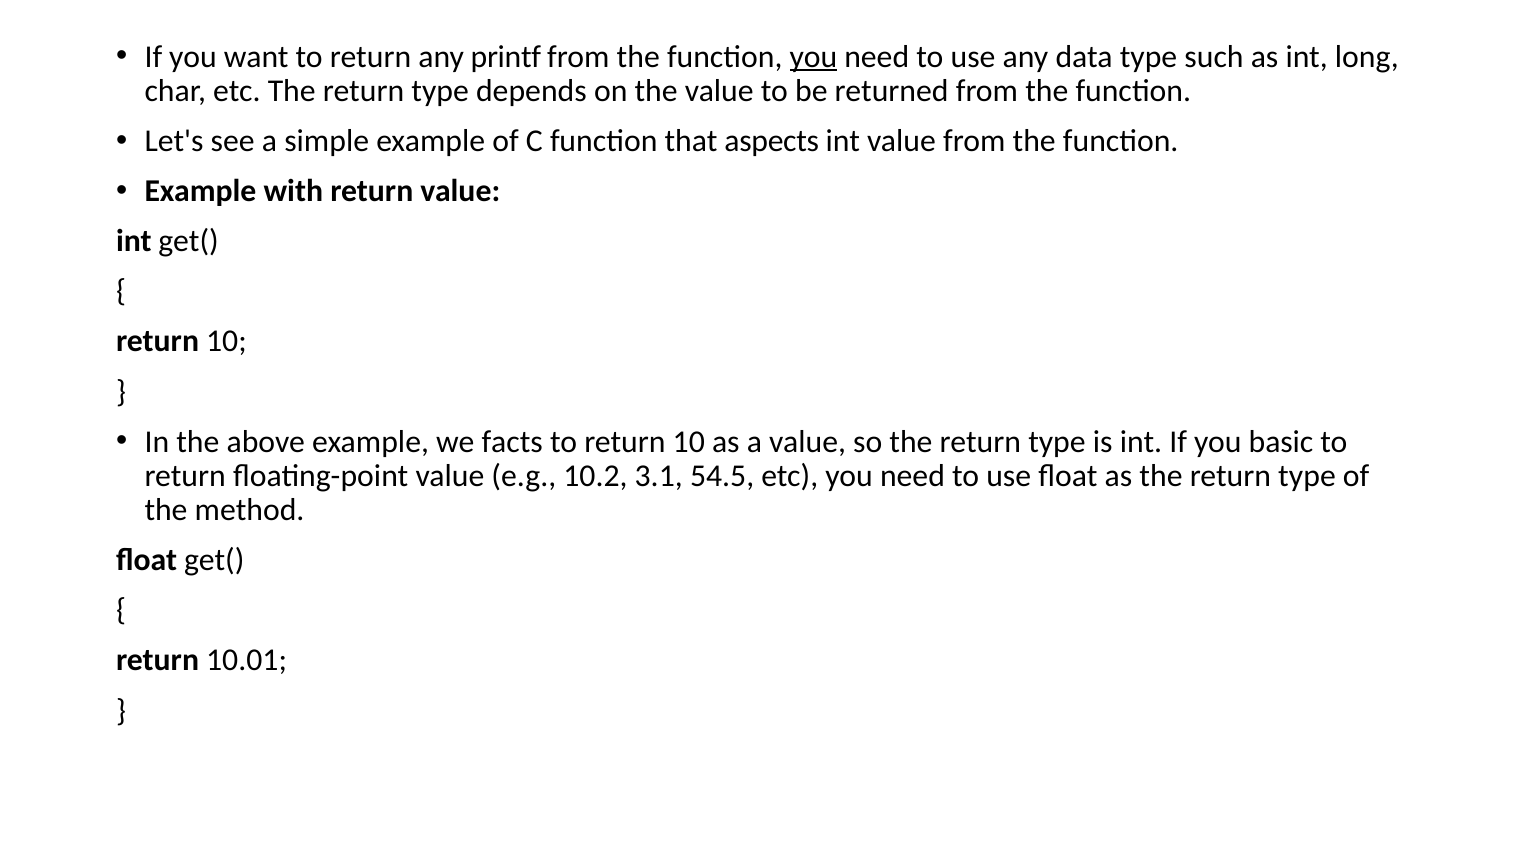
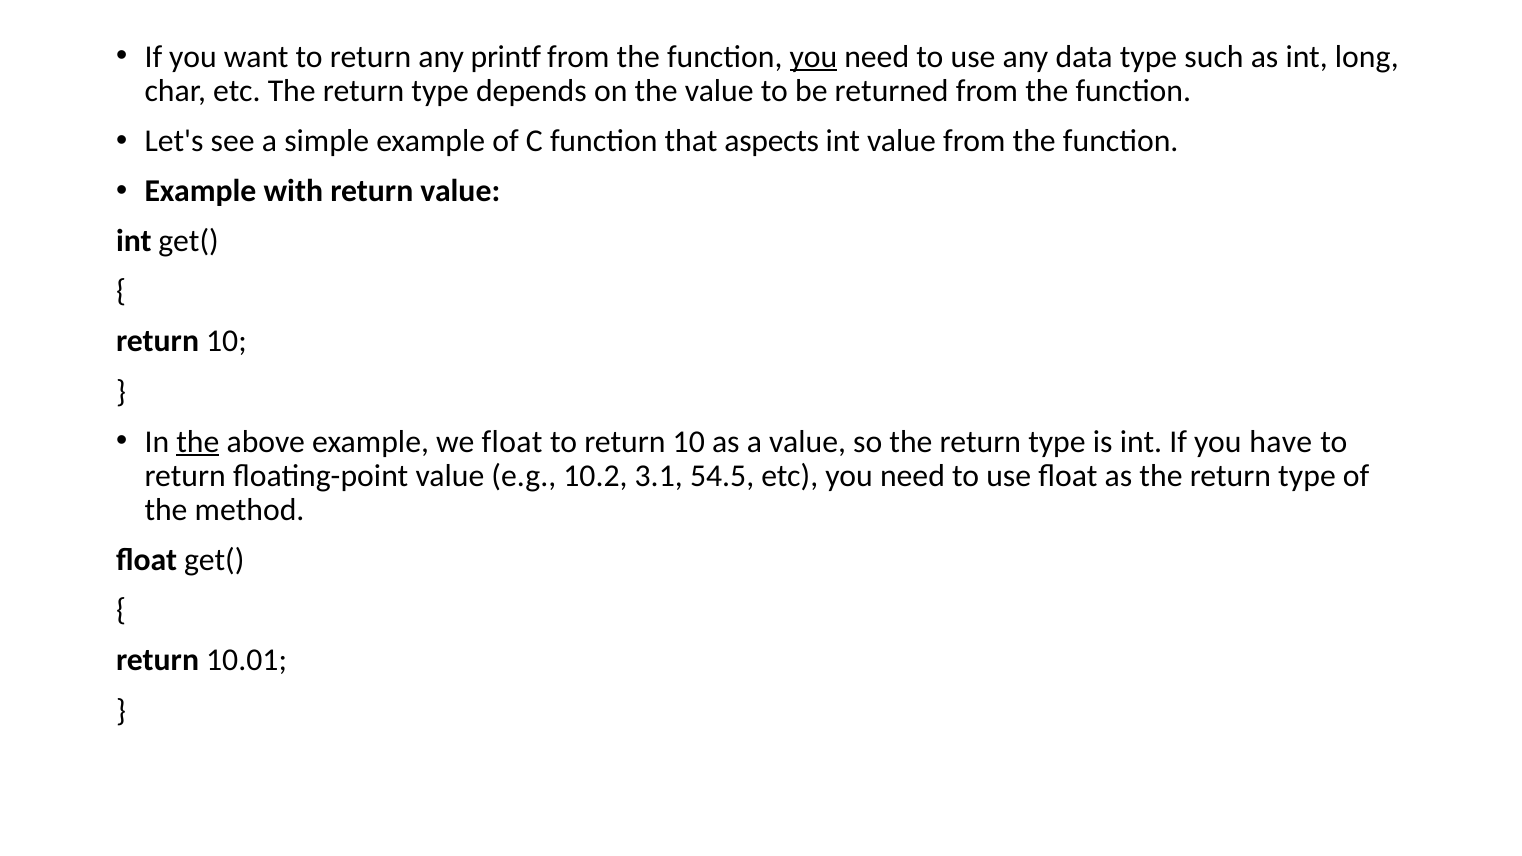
the at (198, 442) underline: none -> present
we facts: facts -> float
basic: basic -> have
